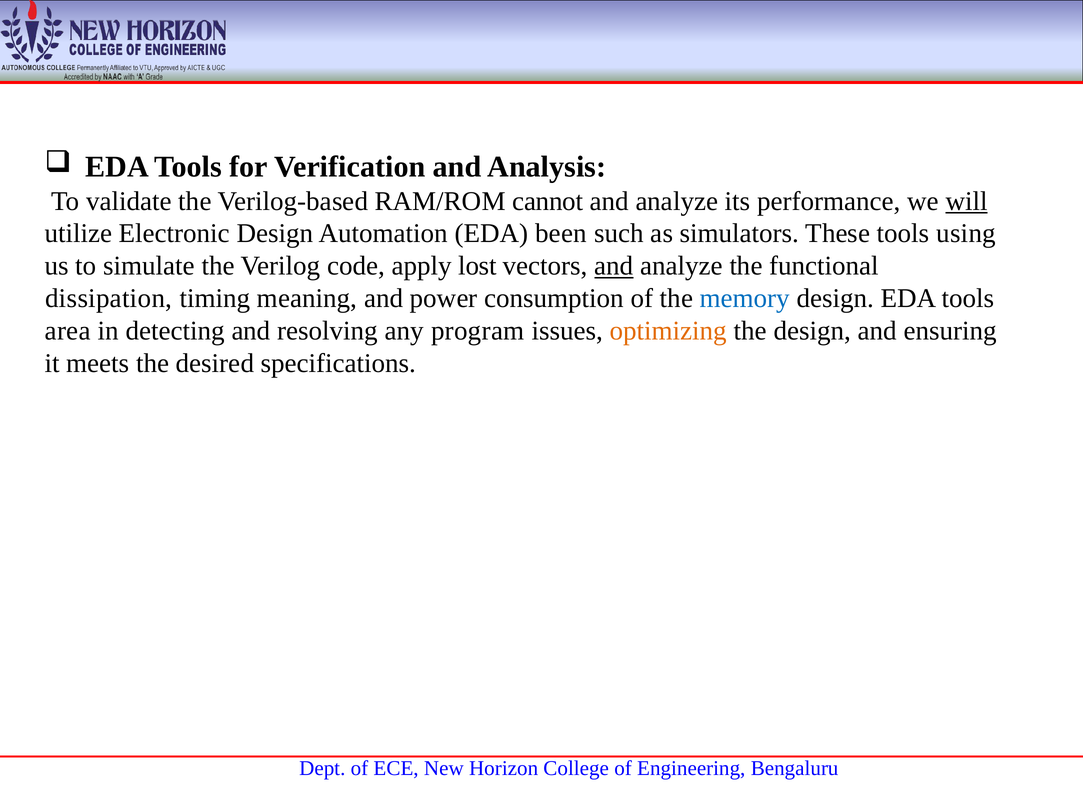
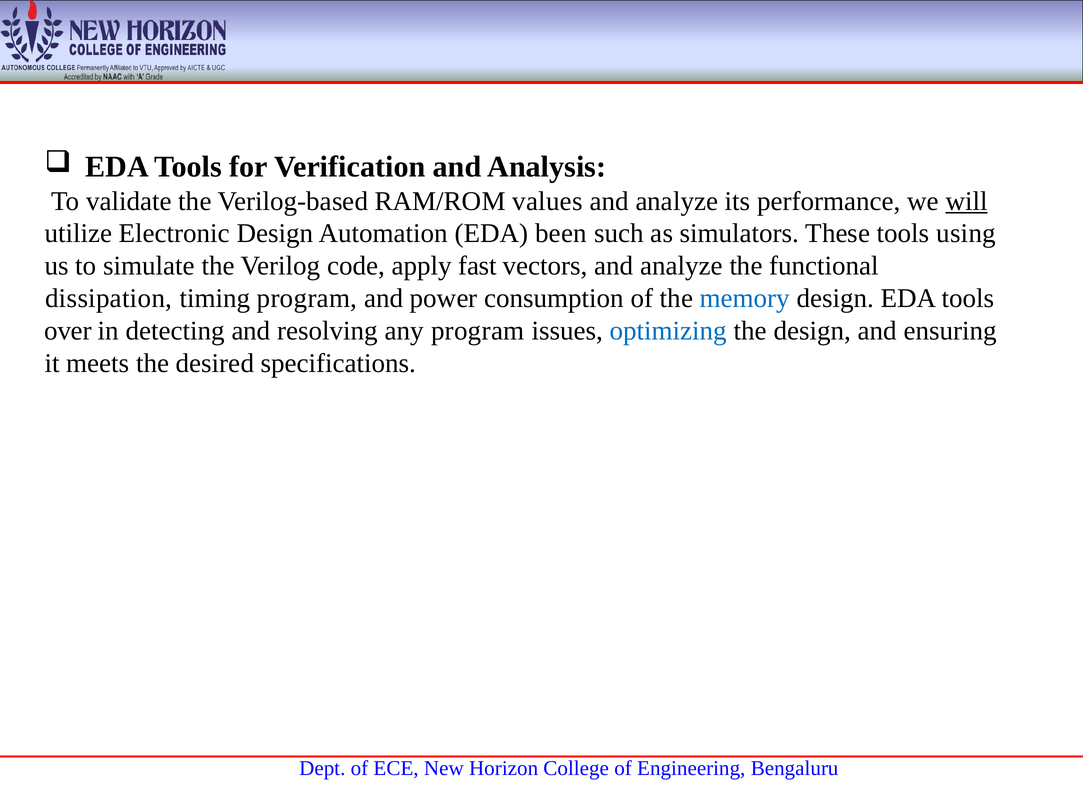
cannot: cannot -> values
lost: lost -> fast
and at (614, 266) underline: present -> none
timing meaning: meaning -> program
area: area -> over
optimizing colour: orange -> blue
